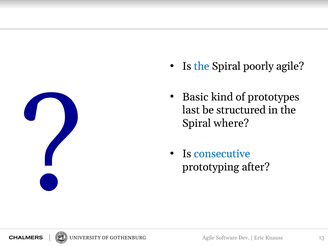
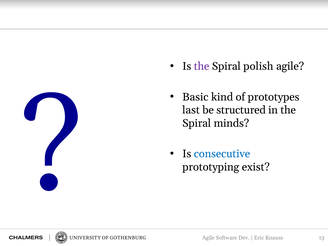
the at (202, 66) colour: blue -> purple
poorly: poorly -> polish
where: where -> minds
after: after -> exist
